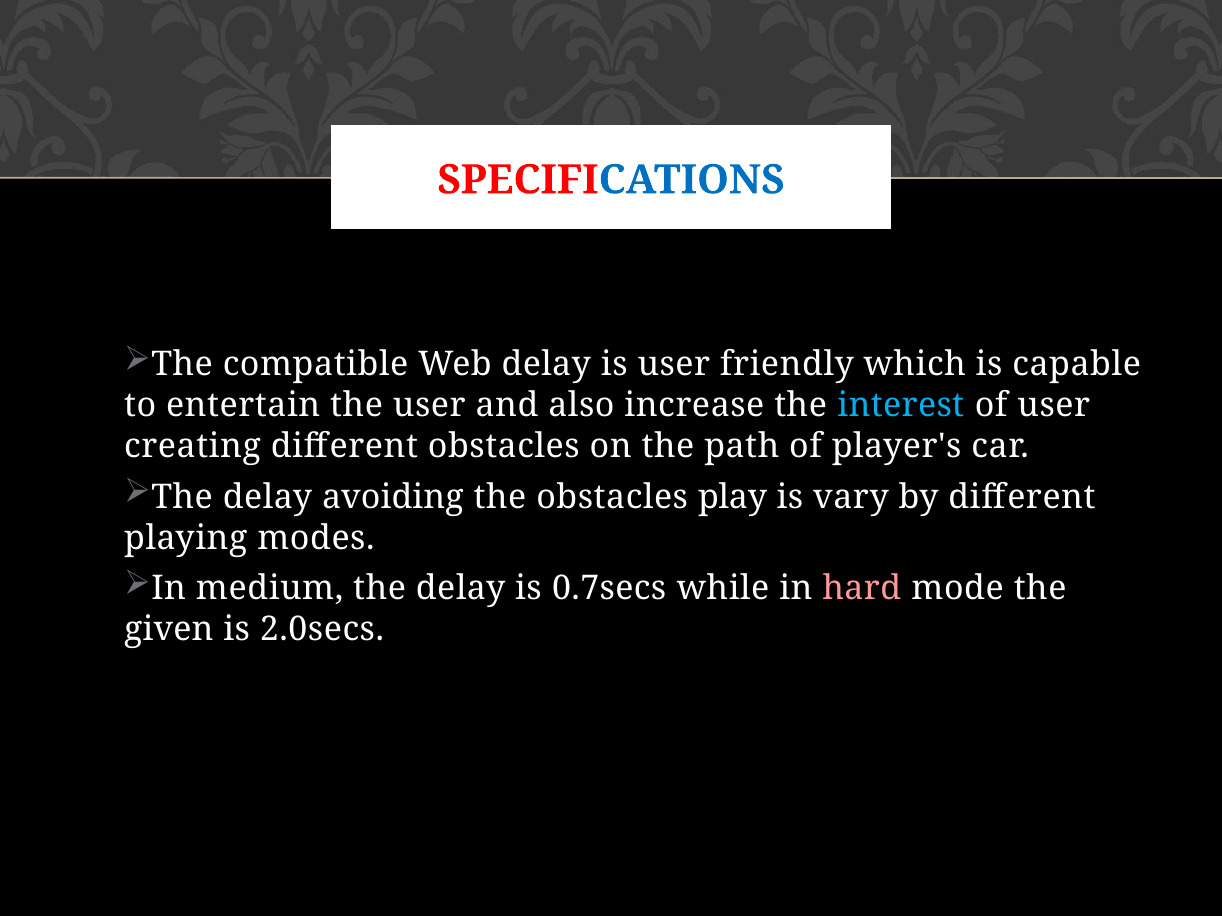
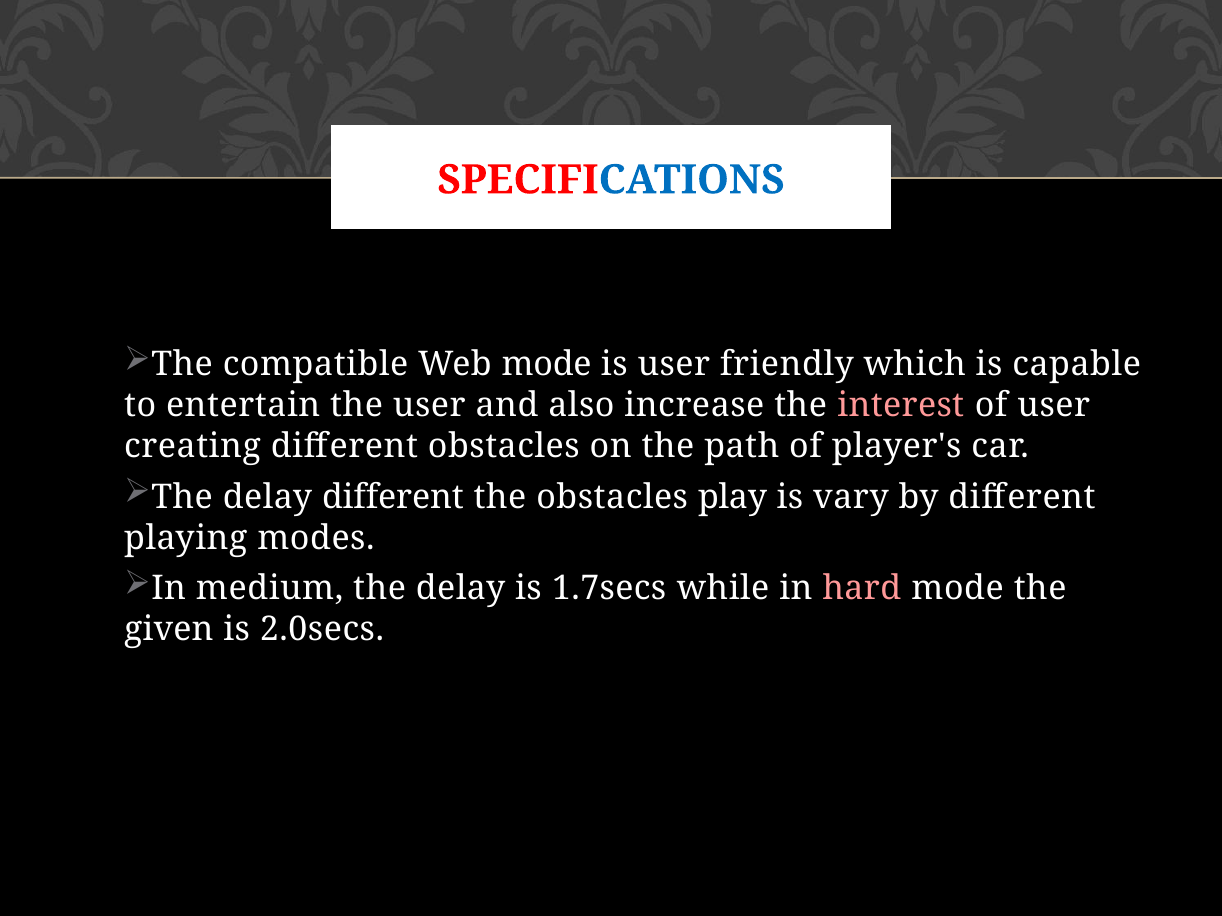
Web delay: delay -> mode
interest colour: light blue -> pink
delay avoiding: avoiding -> different
0.7secs: 0.7secs -> 1.7secs
